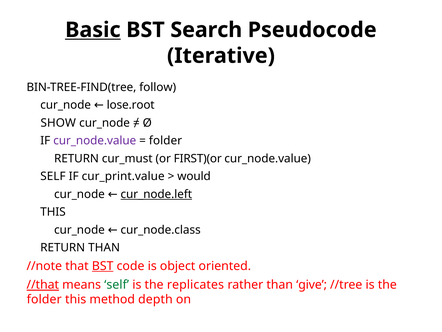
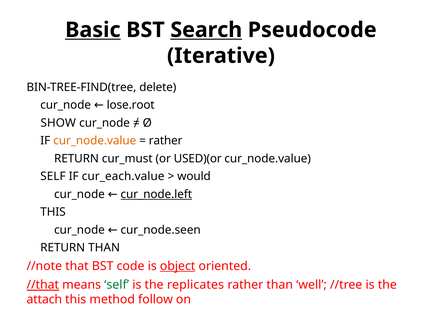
Search underline: none -> present
follow: follow -> delete
cur_node.value at (95, 141) colour: purple -> orange
folder at (166, 141): folder -> rather
FIRST)(or: FIRST)(or -> USED)(or
cur_print.value: cur_print.value -> cur_each.value
cur_node.class: cur_node.class -> cur_node.seen
BST at (103, 266) underline: present -> none
object underline: none -> present
give: give -> well
folder at (44, 299): folder -> attach
depth: depth -> follow
